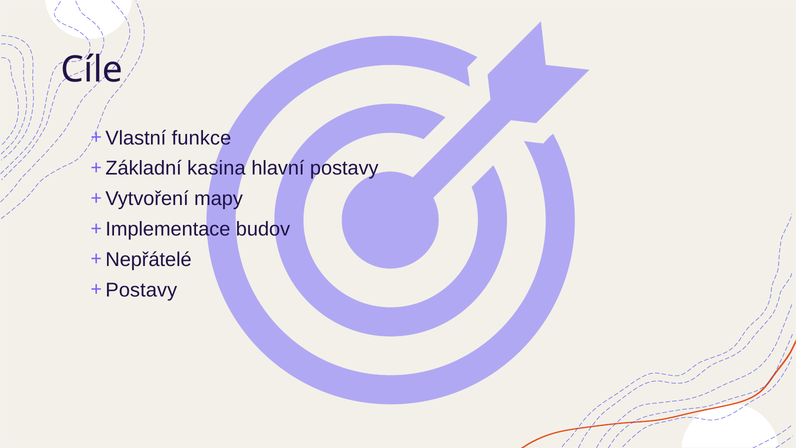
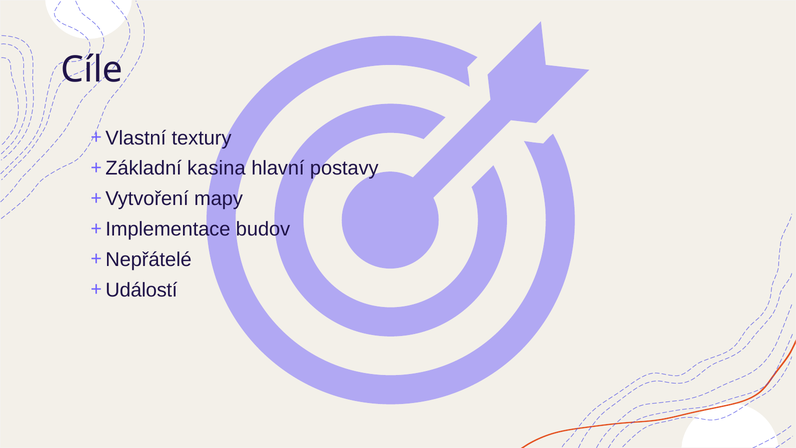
funkce: funkce -> textury
Postavy at (141, 290): Postavy -> Událostí
